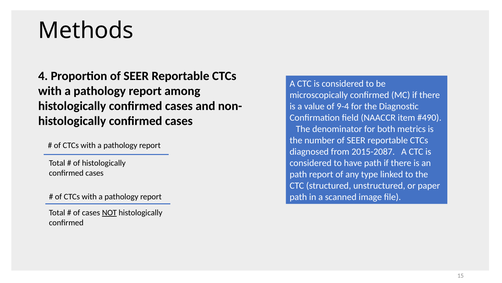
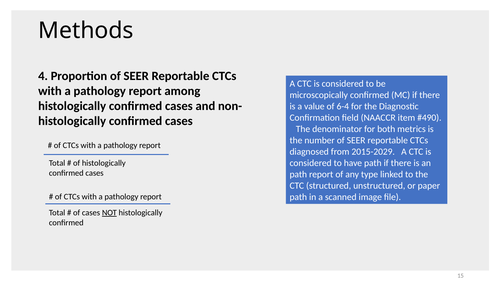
9-4: 9-4 -> 6-4
2015-2087: 2015-2087 -> 2015-2029
